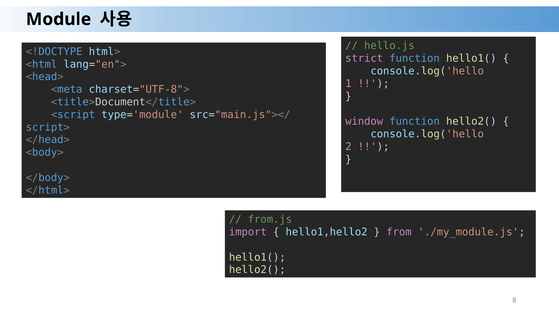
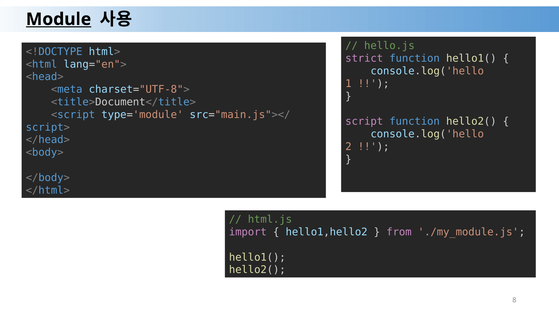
Module underline: none -> present
window: window -> script
from.js: from.js -> html.js
